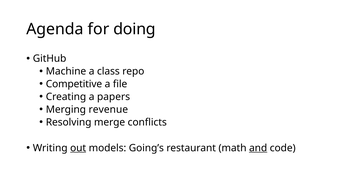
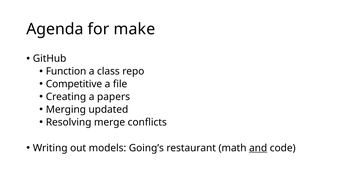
doing: doing -> make
Machine: Machine -> Function
revenue: revenue -> updated
out underline: present -> none
